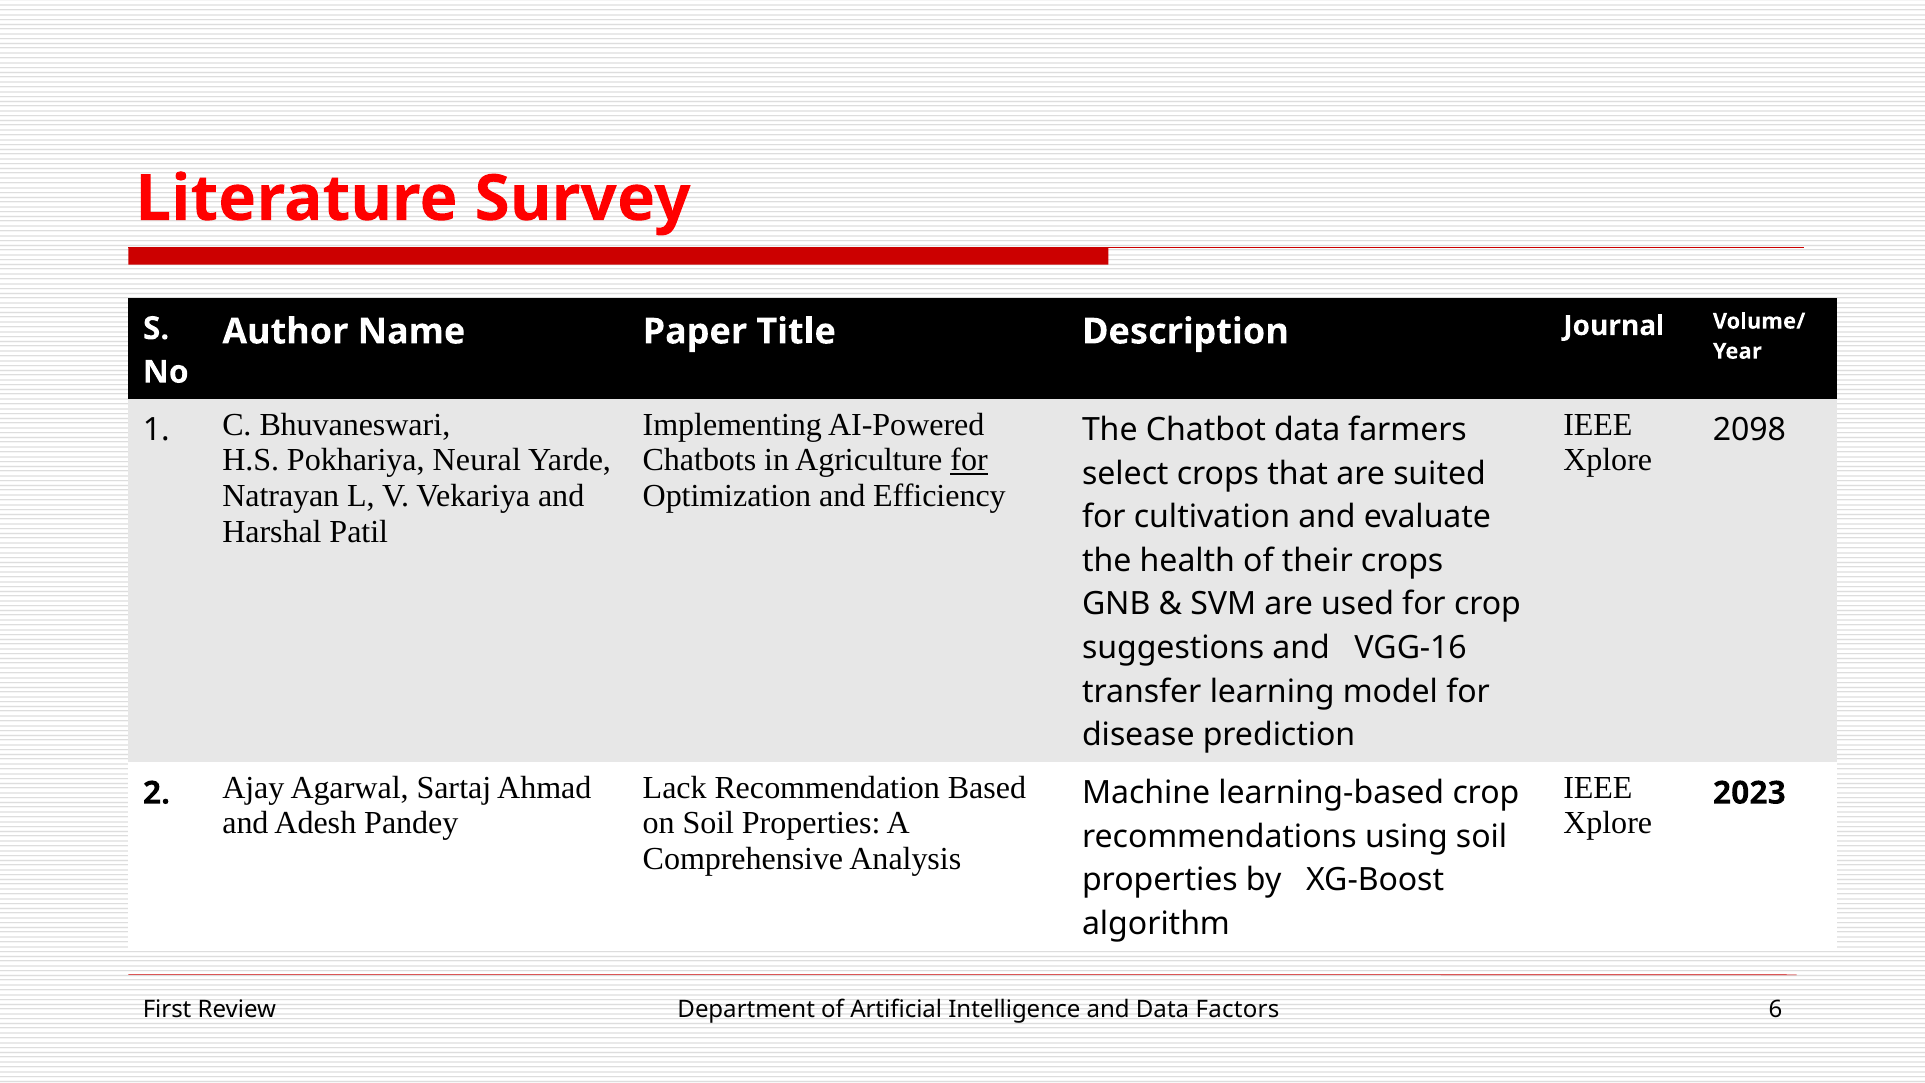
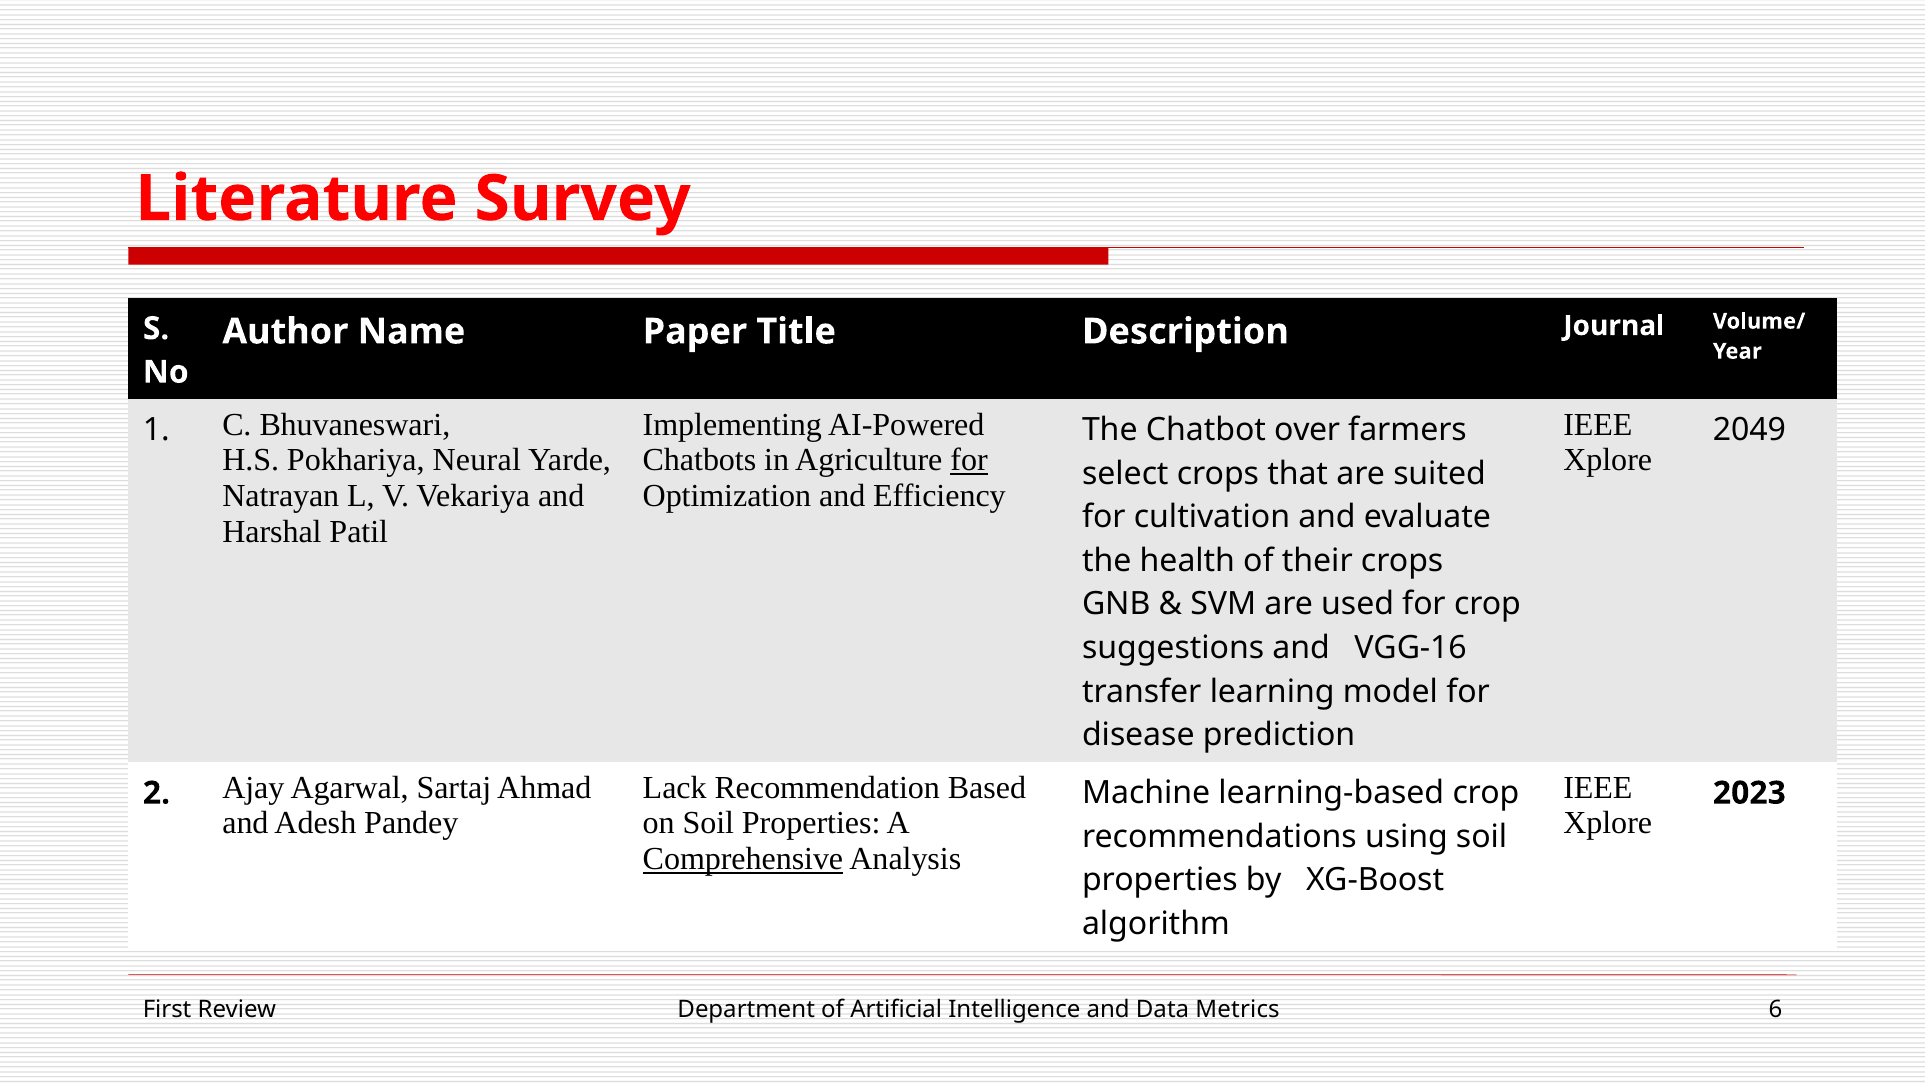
Chatbot data: data -> over
2098: 2098 -> 2049
Comprehensive underline: none -> present
Factors: Factors -> Metrics
